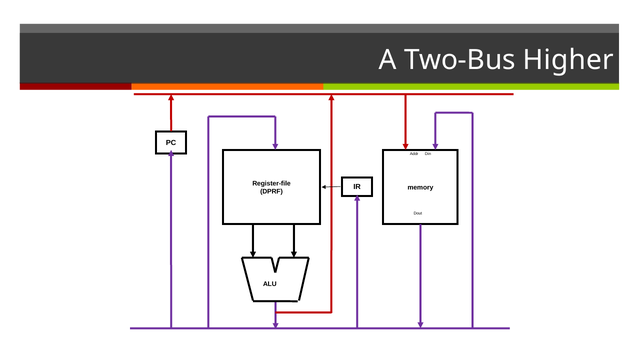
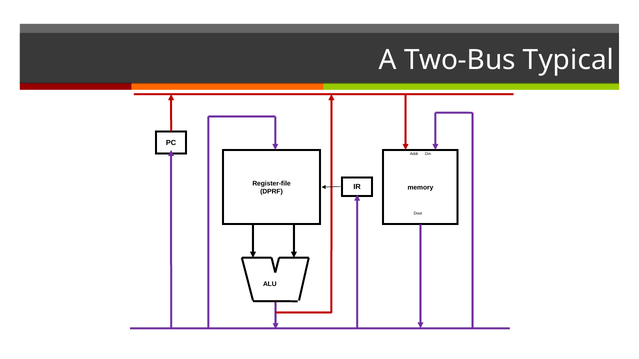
Higher: Higher -> Typical
